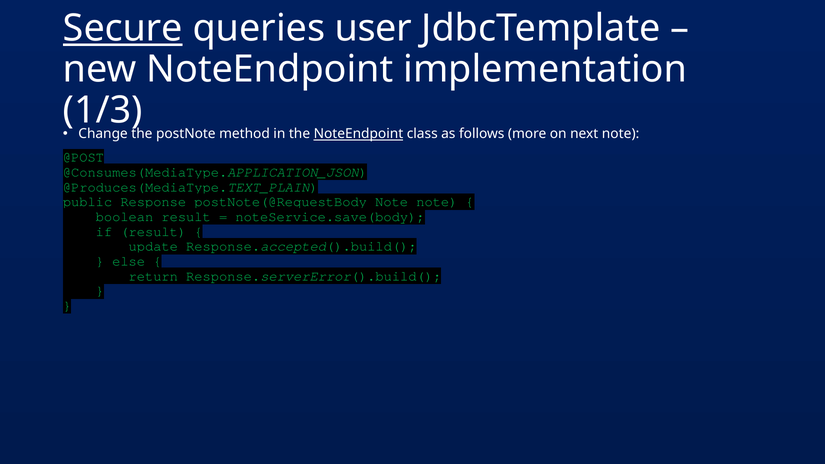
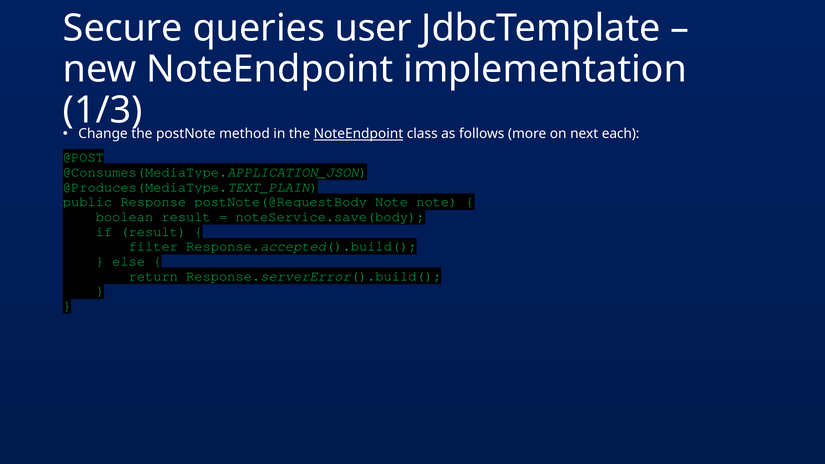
Secure underline: present -> none
next note: note -> each
update: update -> filter
